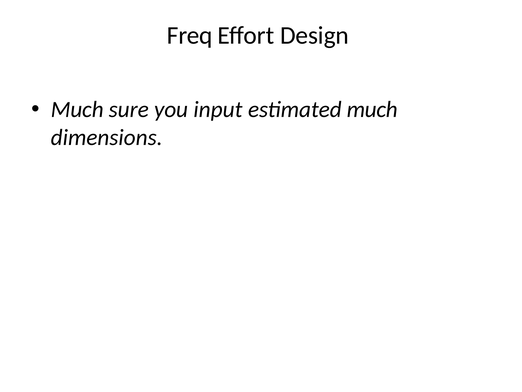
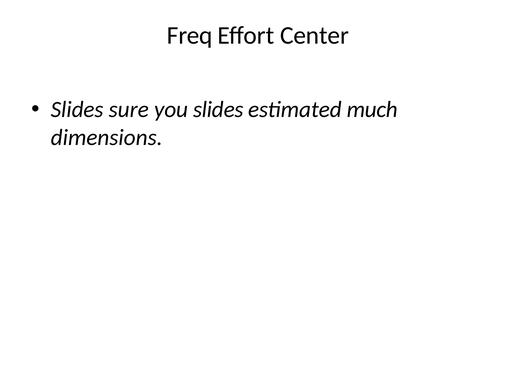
Design: Design -> Center
Much at (77, 110): Much -> Slides
you input: input -> slides
